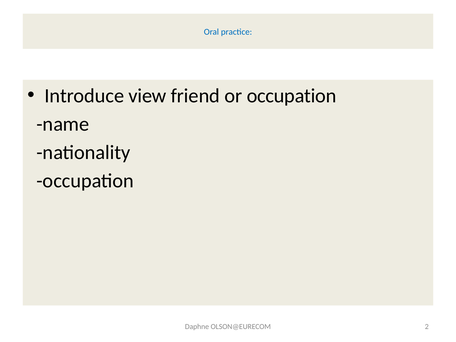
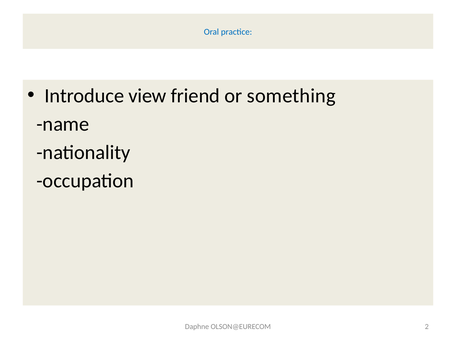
or occupation: occupation -> something
